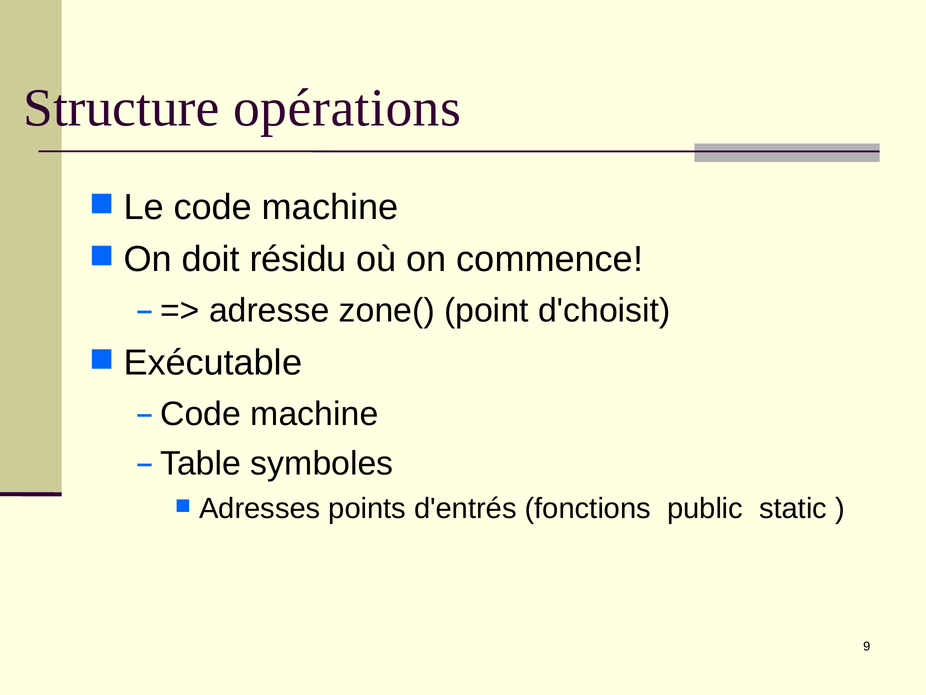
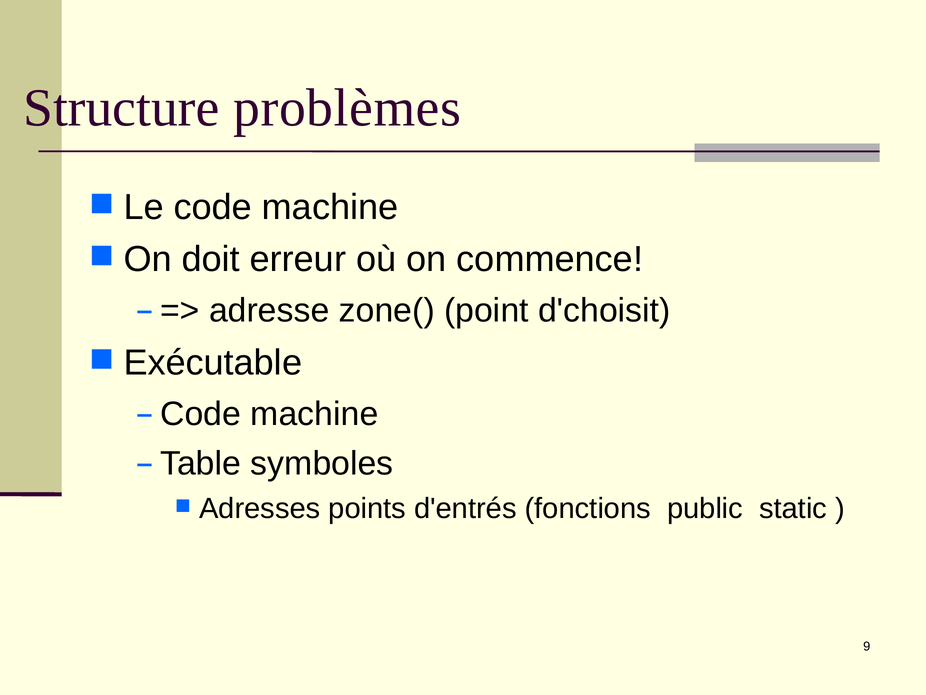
opérations: opérations -> problèmes
résidu: résidu -> erreur
